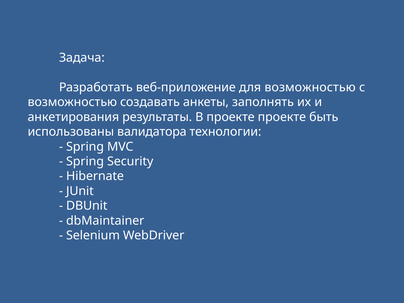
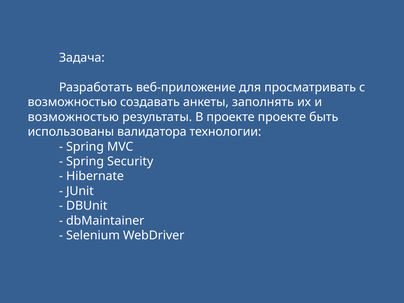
для возможностью: возможностью -> просматривать
анкетирования at (73, 117): анкетирования -> возможностью
